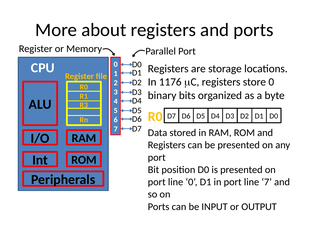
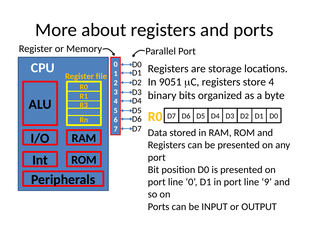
1176: 1176 -> 9051
store 0: 0 -> 4
line 7: 7 -> 9
